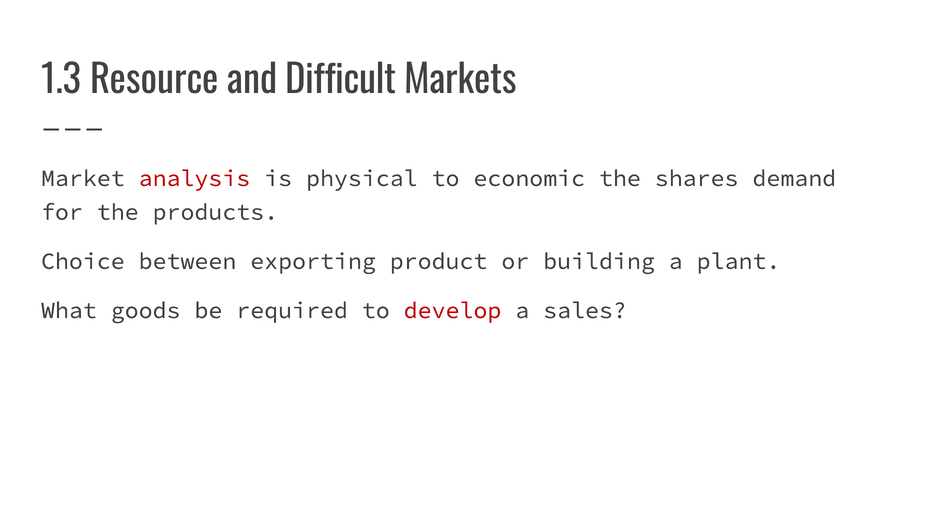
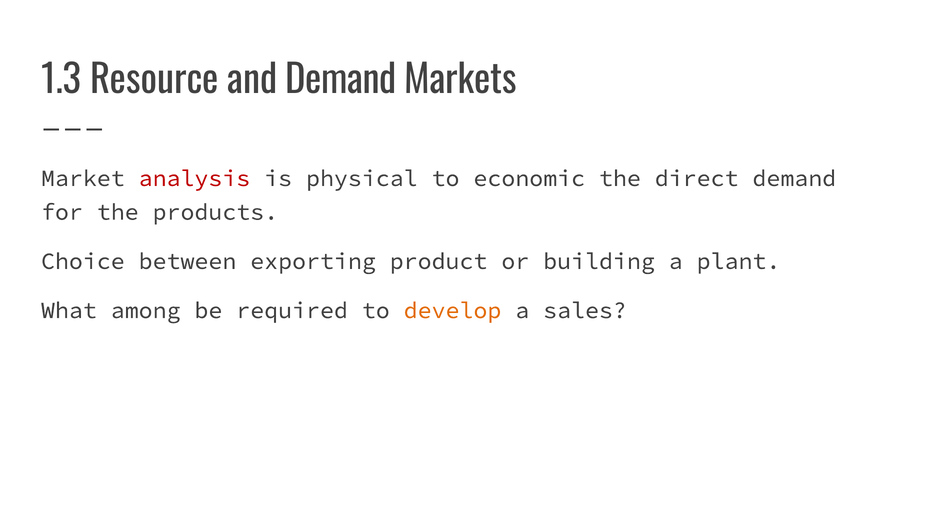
and Difficult: Difficult -> Demand
shares: shares -> direct
goods: goods -> among
develop colour: red -> orange
